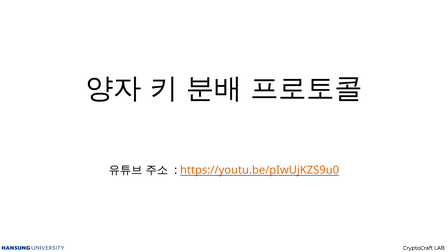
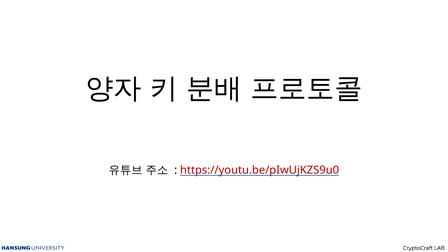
https://youtu.be/pIwUjKZS9u0 colour: orange -> red
